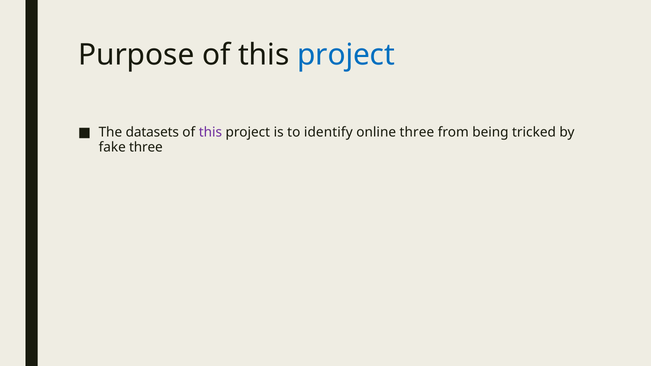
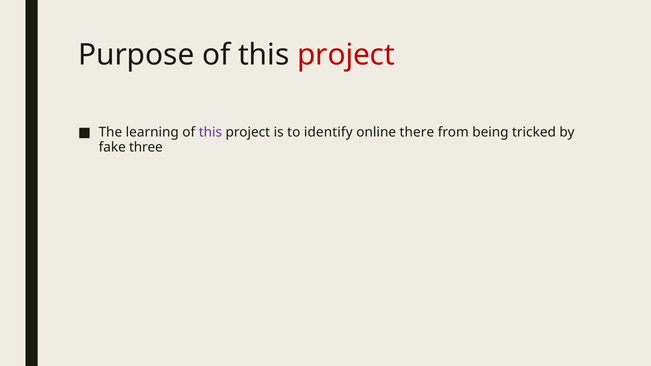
project at (346, 55) colour: blue -> red
datasets: datasets -> learning
online three: three -> there
